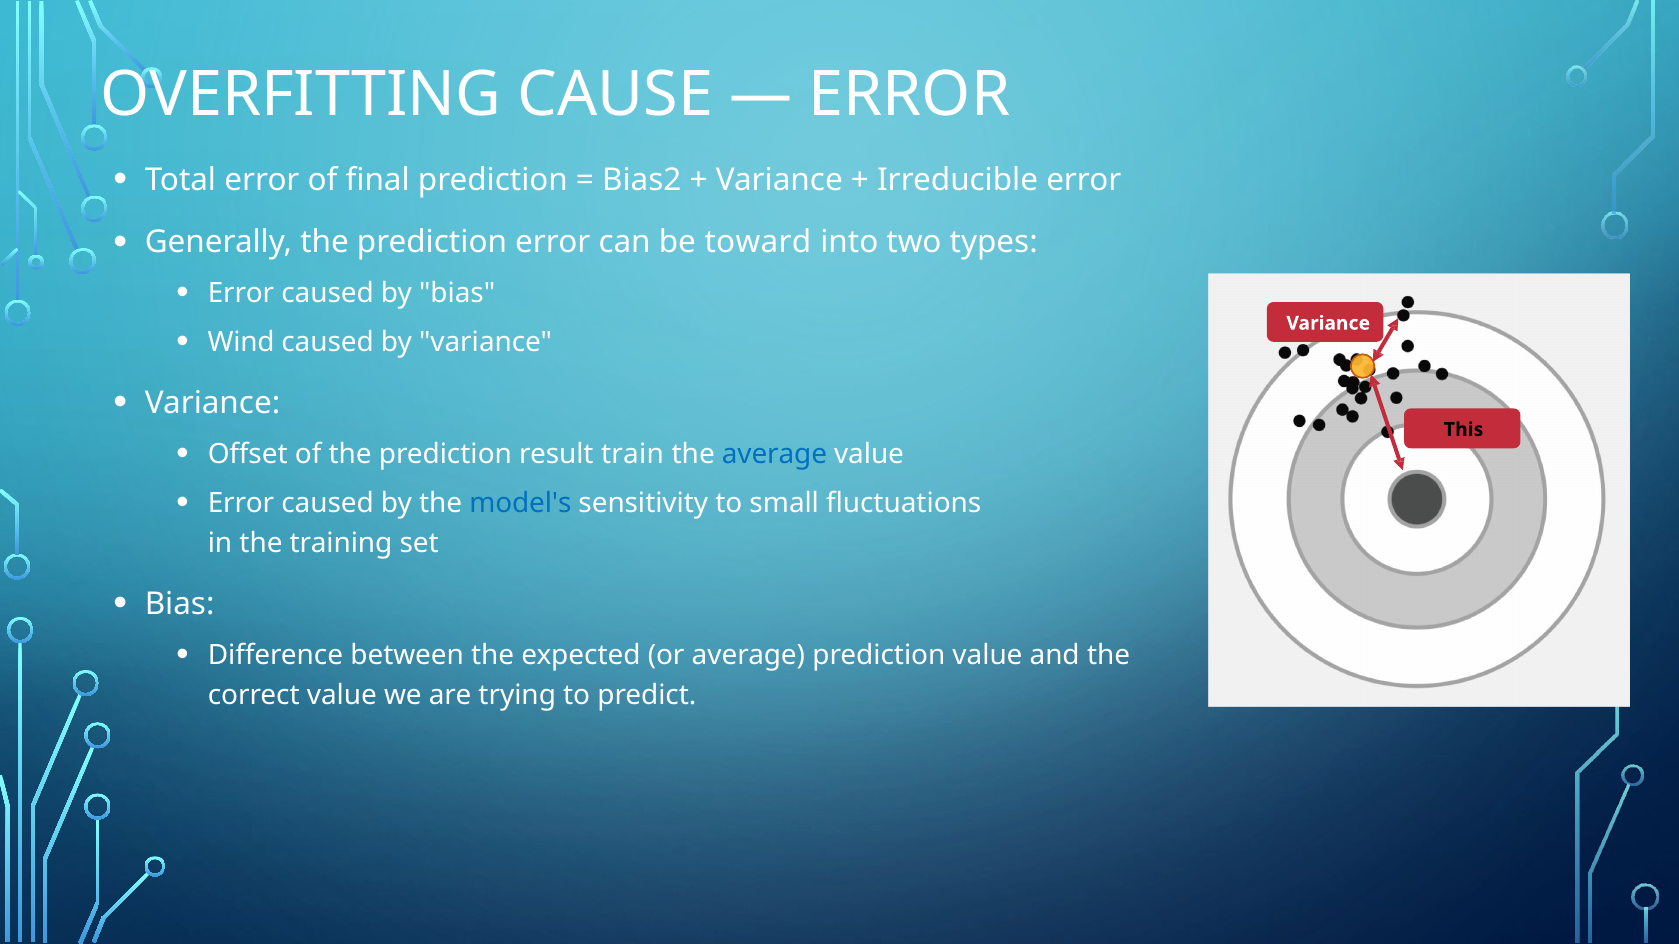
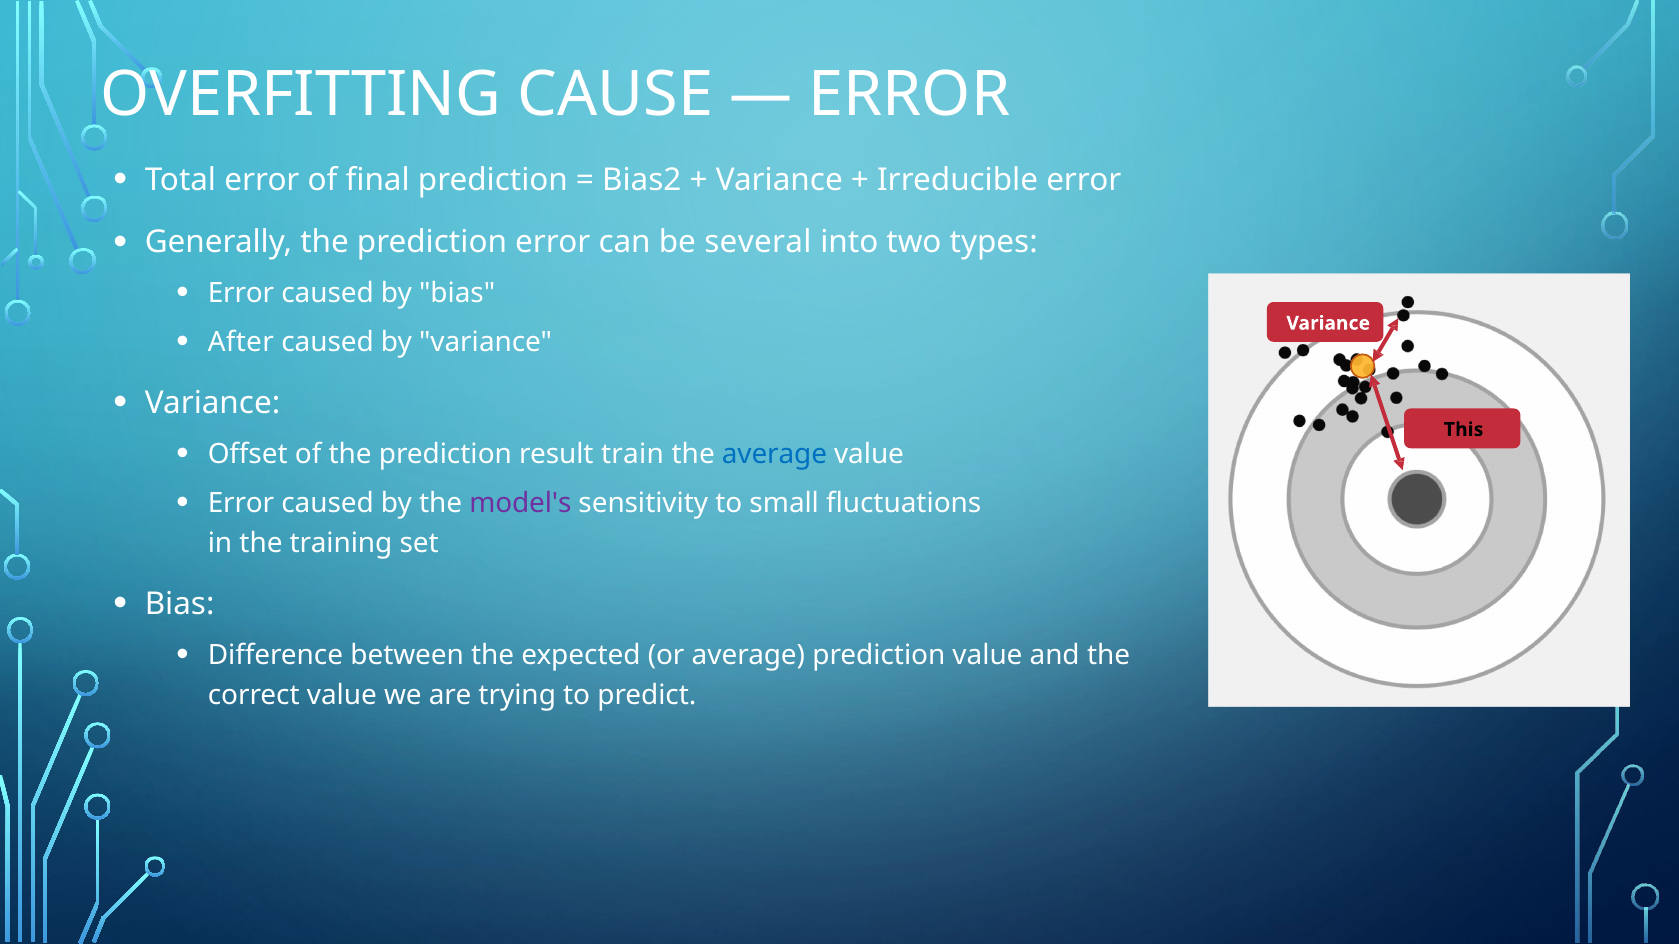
toward: toward -> several
Wind: Wind -> After
model's colour: blue -> purple
